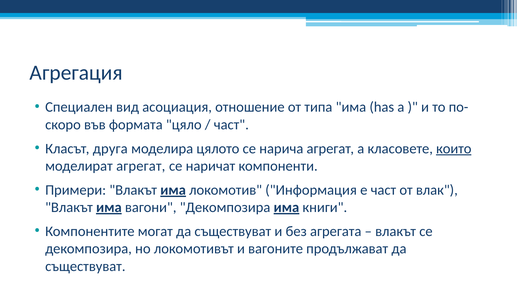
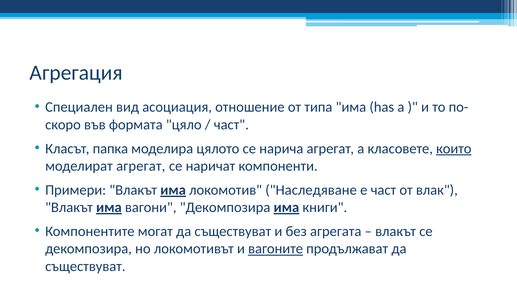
друга: друга -> папка
Информация: Информация -> Наследяване
вагоните underline: none -> present
